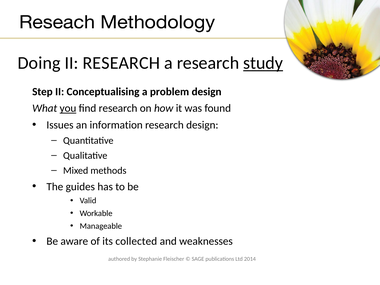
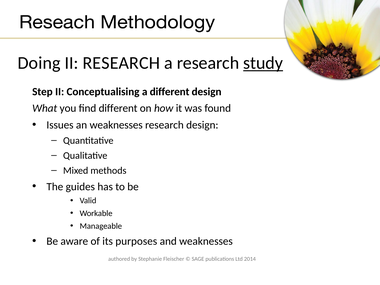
a problem: problem -> different
you underline: present -> none
find research: research -> different
an information: information -> weaknesses
collected: collected -> purposes
